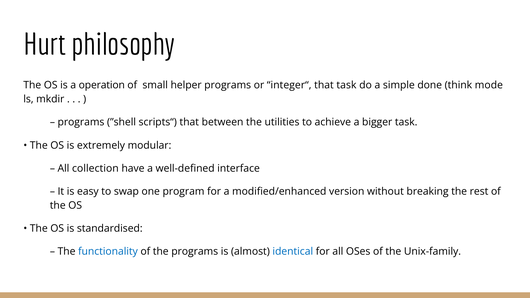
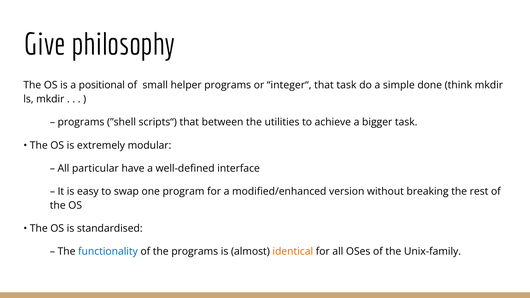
Hurt: Hurt -> Give
operation: operation -> positional
think mode: mode -> mkdir
collection: collection -> particular
identical colour: blue -> orange
